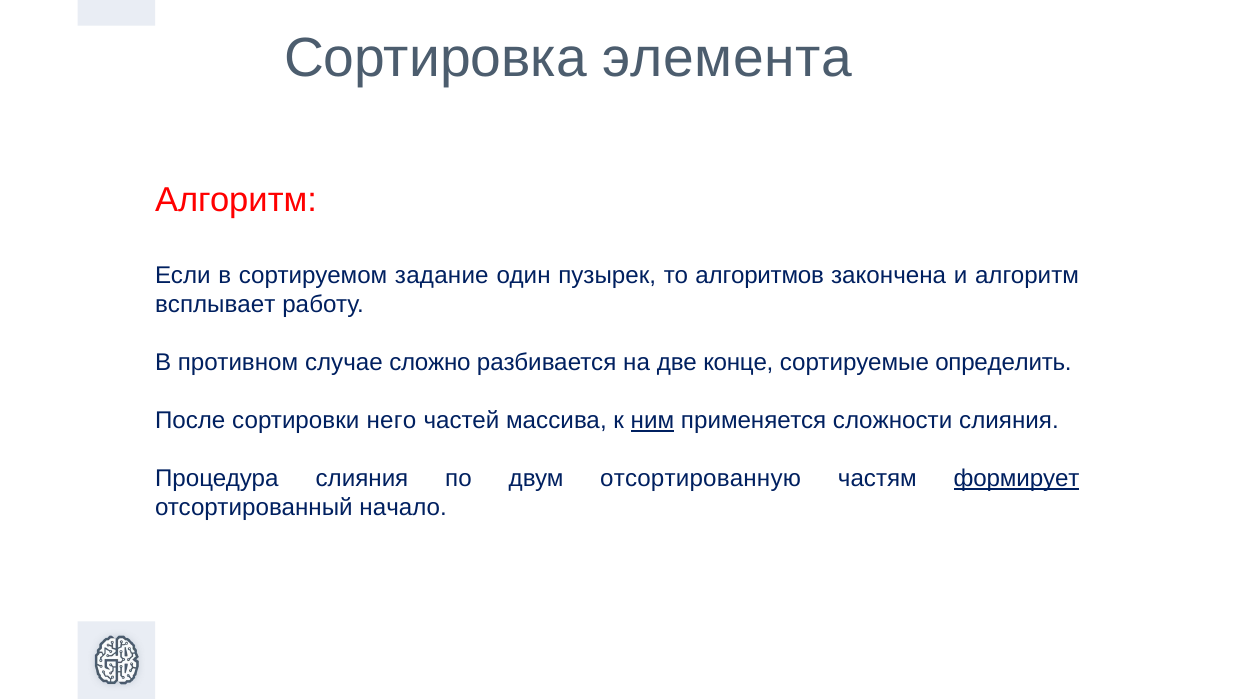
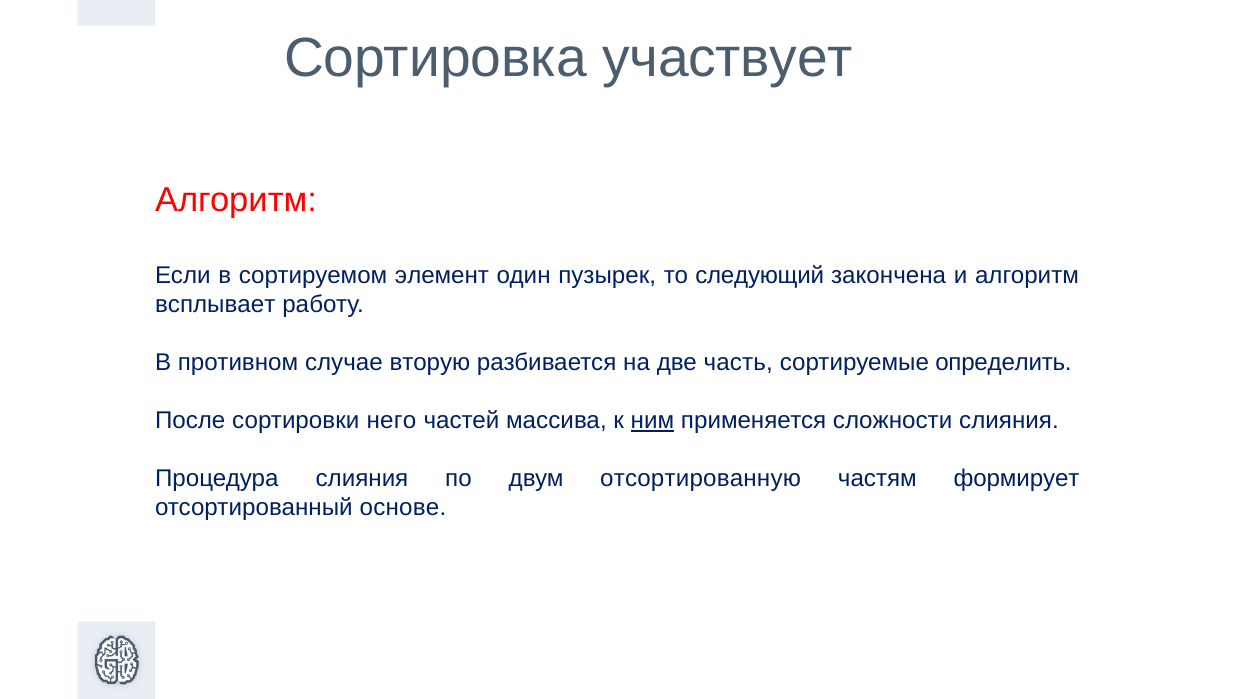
элемента: элемента -> участвует
задание: задание -> элемент
алгоритмов: алгоритмов -> следующий
сложно: сложно -> вторую
конце: конце -> часть
формирует underline: present -> none
начало: начало -> основе
